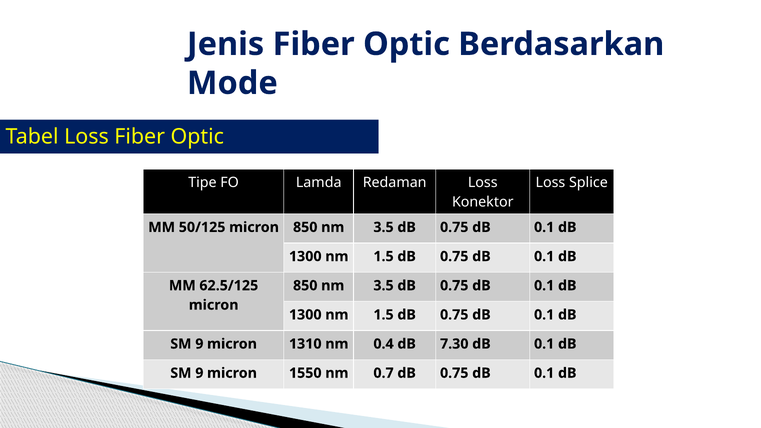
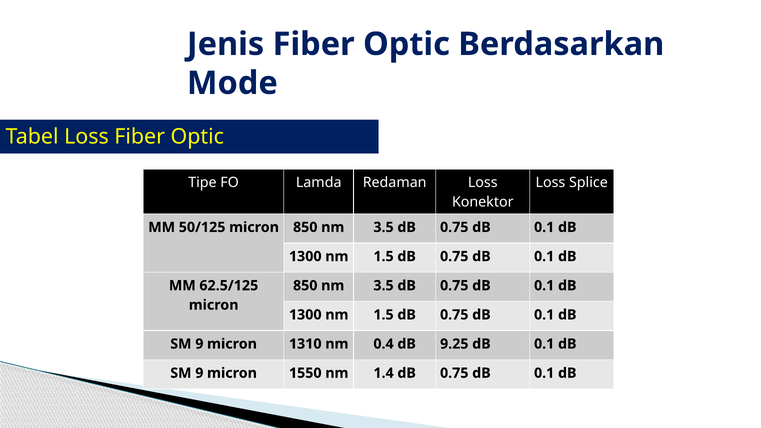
7.30: 7.30 -> 9.25
0.7: 0.7 -> 1.4
